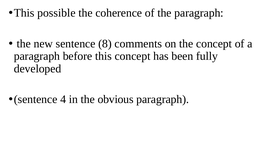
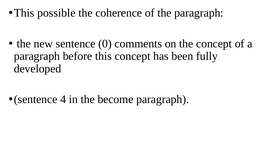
8: 8 -> 0
obvious: obvious -> become
